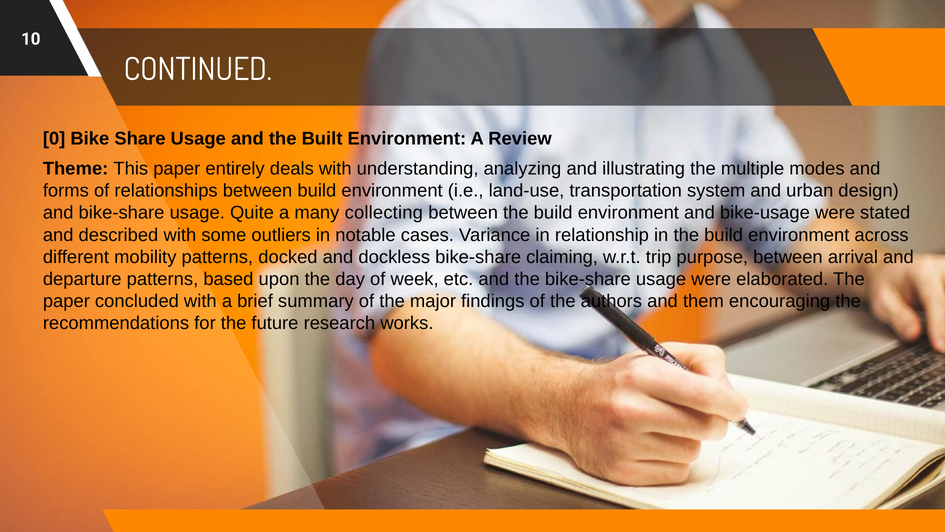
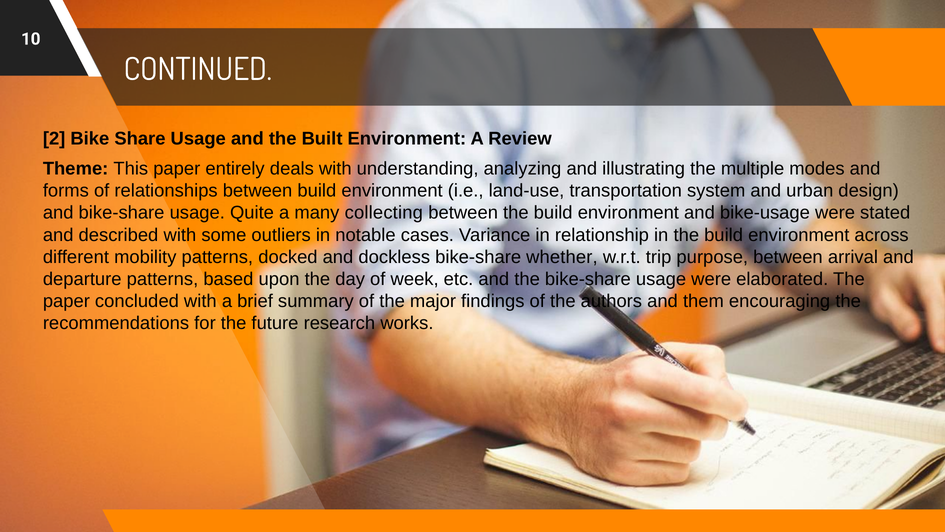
0: 0 -> 2
claiming: claiming -> whether
